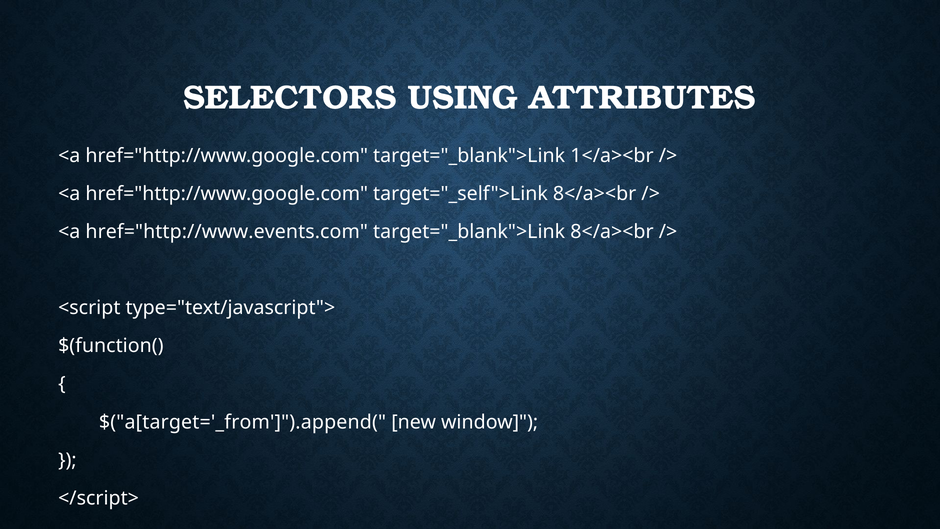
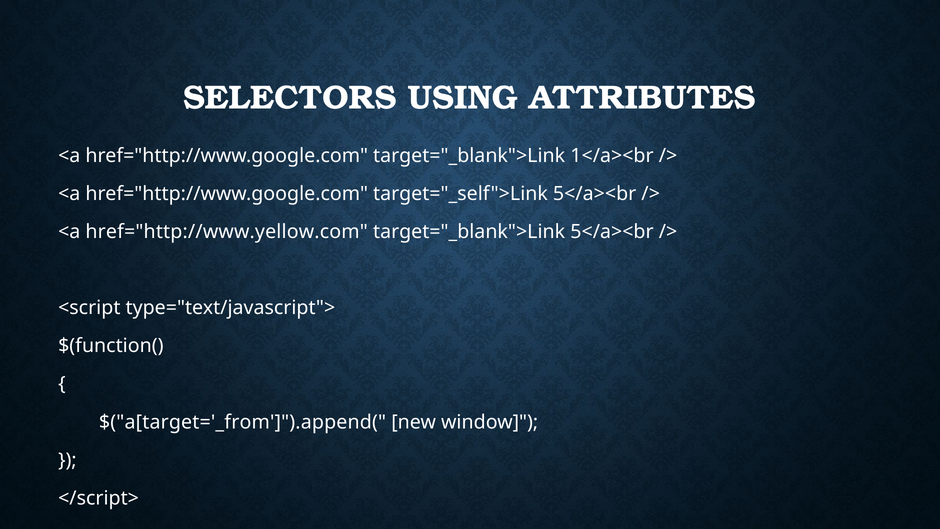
target="_self">Link 8</a><br: 8</a><br -> 5</a><br
href="http://www.events.com: href="http://www.events.com -> href="http://www.yellow.com
target="_blank">Link 8</a><br: 8</a><br -> 5</a><br
